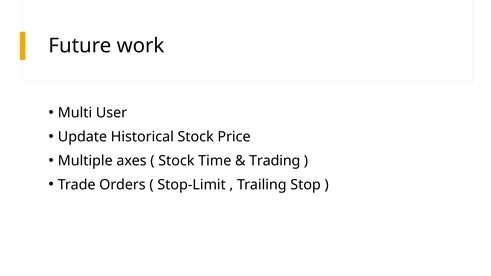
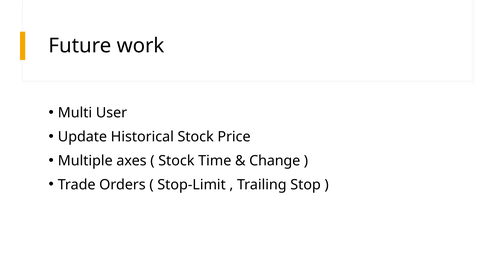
Trading: Trading -> Change
